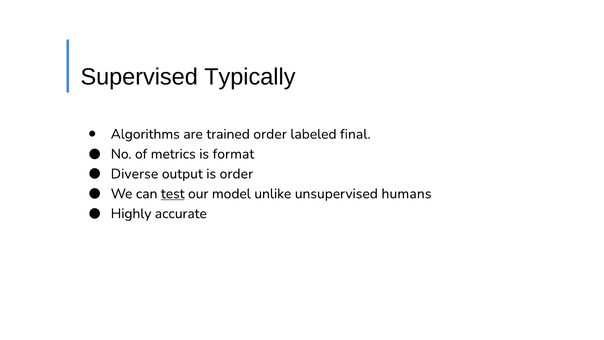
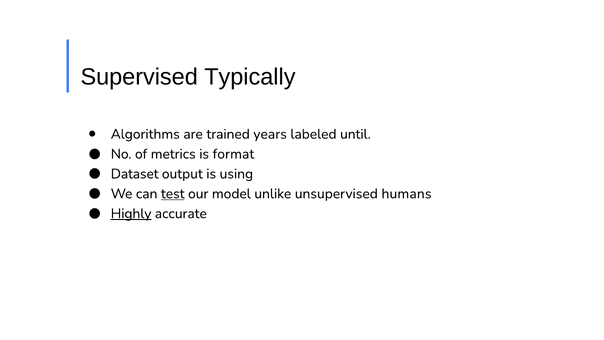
trained order: order -> years
final: final -> until
Diverse: Diverse -> Dataset
is order: order -> using
Highly underline: none -> present
